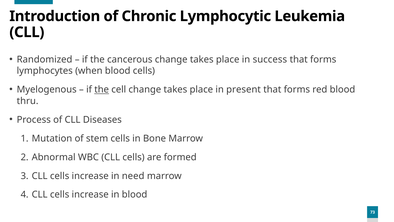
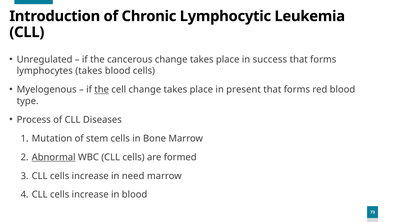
Randomized: Randomized -> Unregulated
lymphocytes when: when -> takes
thru: thru -> type
Abnormal underline: none -> present
